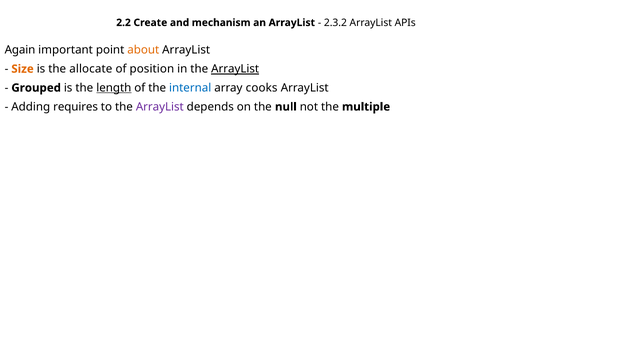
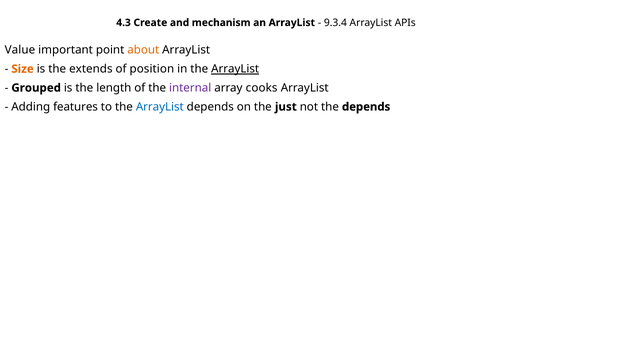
2.2: 2.2 -> 4.3
2.3.2: 2.3.2 -> 9.3.4
Again: Again -> Value
allocate: allocate -> extends
length underline: present -> none
internal colour: blue -> purple
requires: requires -> features
ArrayList at (160, 107) colour: purple -> blue
null: null -> just
the multiple: multiple -> depends
